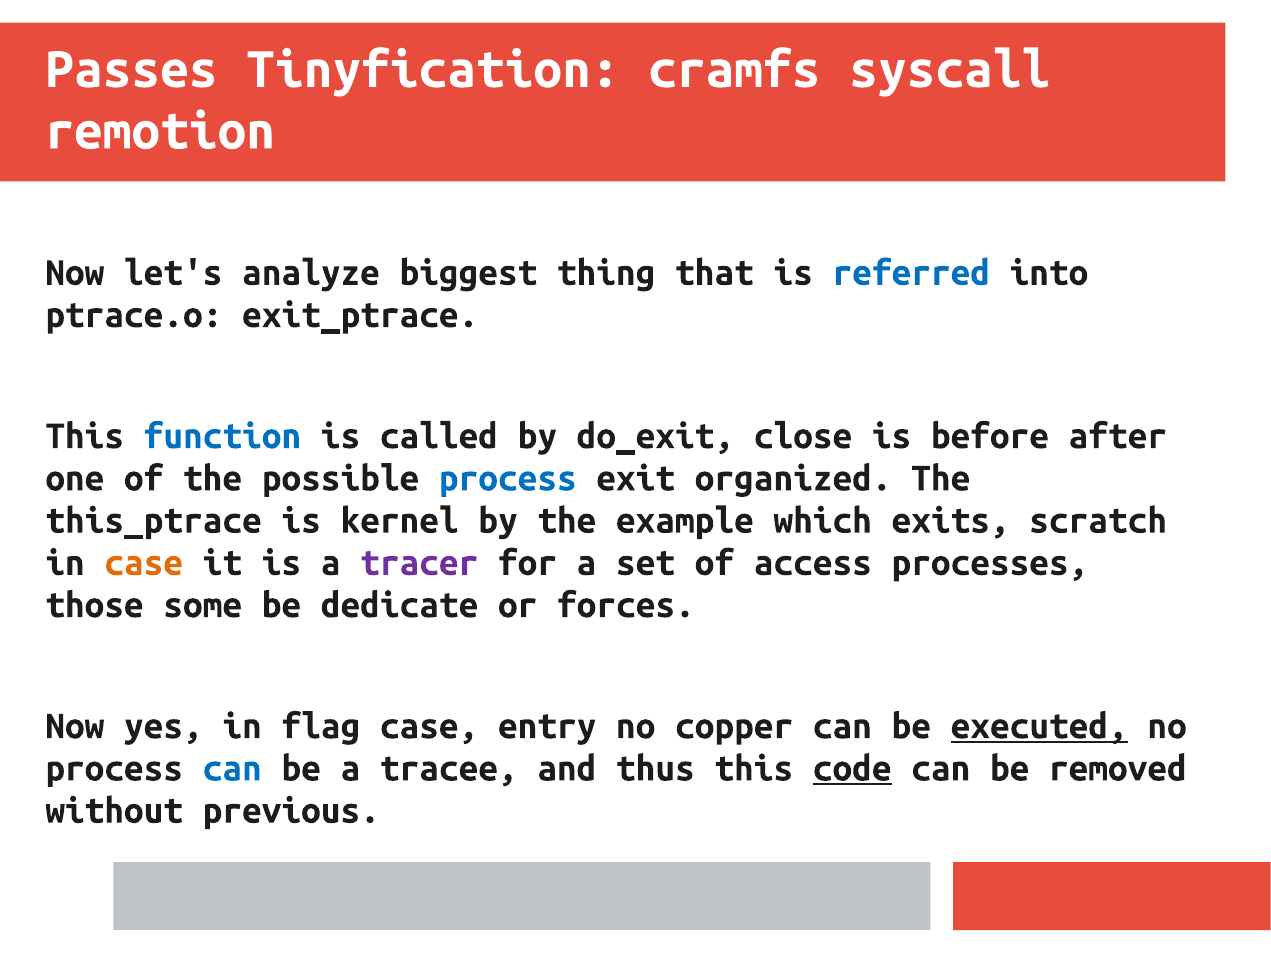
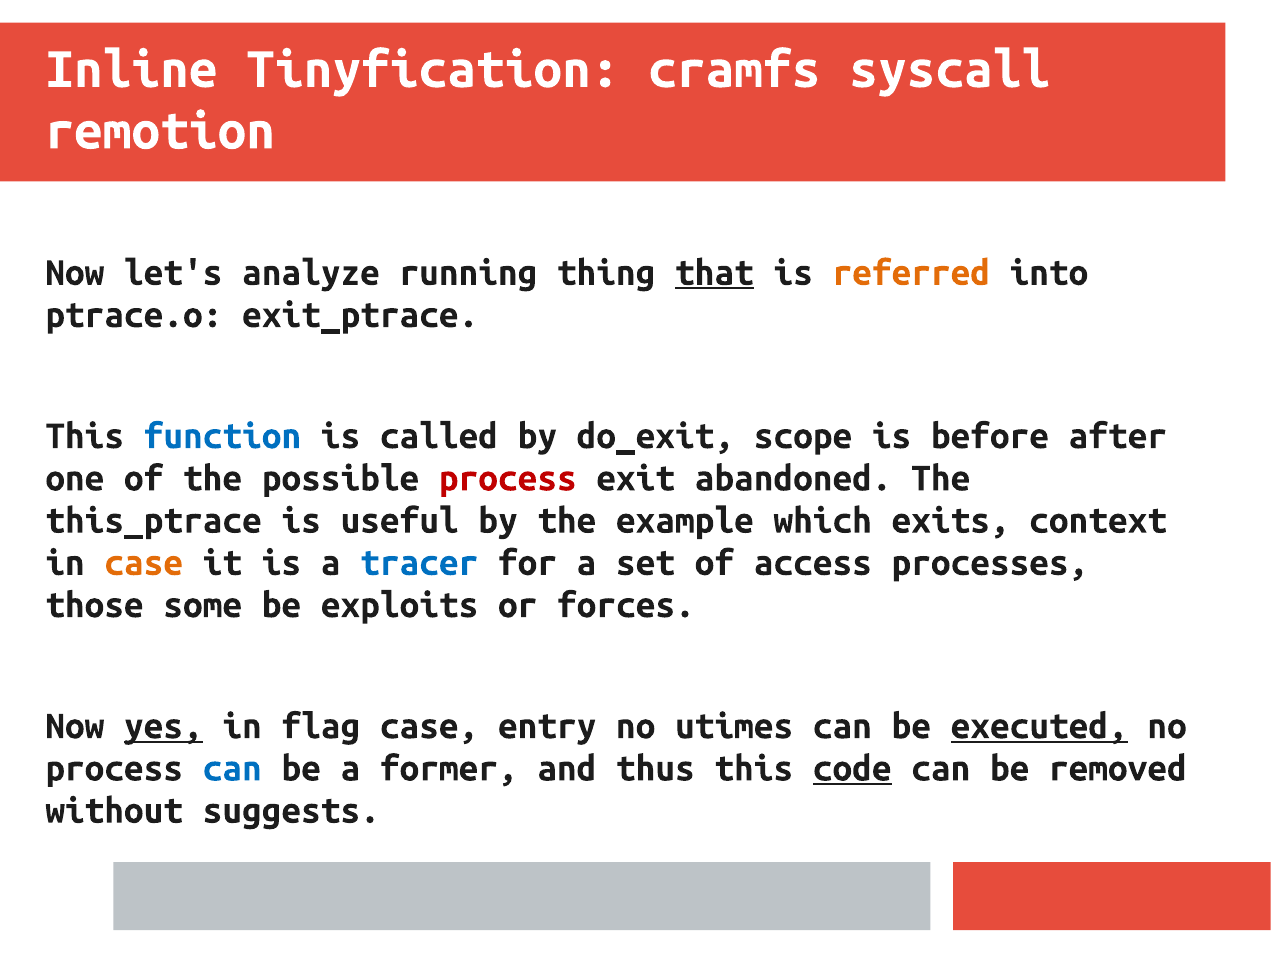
Passes: Passes -> Inline
biggest: biggest -> running
that underline: none -> present
referred colour: blue -> orange
close: close -> scope
process at (508, 479) colour: blue -> red
organized: organized -> abandoned
kernel: kernel -> useful
scratch: scratch -> context
tracer colour: purple -> blue
dedicate: dedicate -> exploits
yes underline: none -> present
copper: copper -> utimes
tracee: tracee -> former
previous: previous -> suggests
